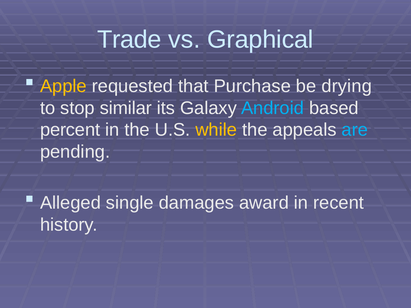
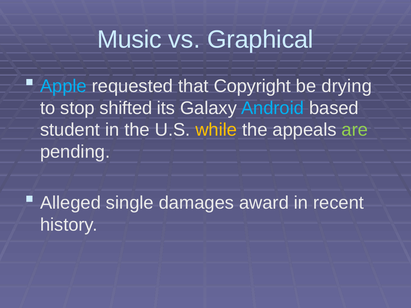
Trade: Trade -> Music
Apple colour: yellow -> light blue
Purchase: Purchase -> Copyright
similar: similar -> shifted
percent: percent -> student
are colour: light blue -> light green
